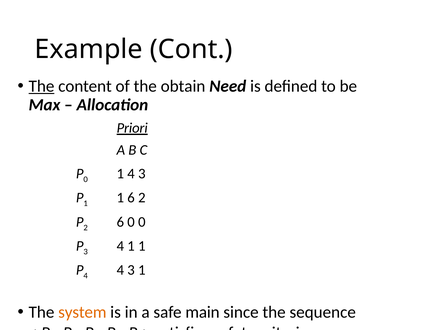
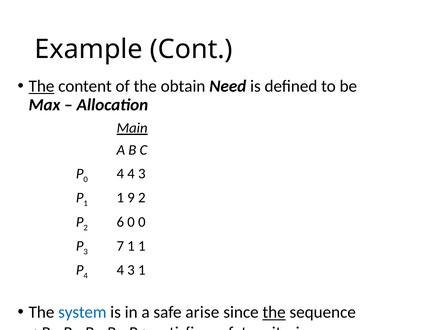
Priori: Priori -> Main
0 1: 1 -> 4
1 6: 6 -> 9
3 4: 4 -> 7
system colour: orange -> blue
main: main -> arise
the at (274, 312) underline: none -> present
